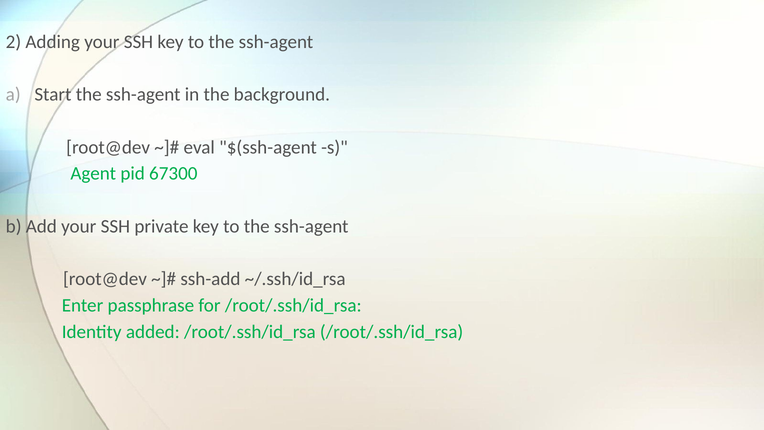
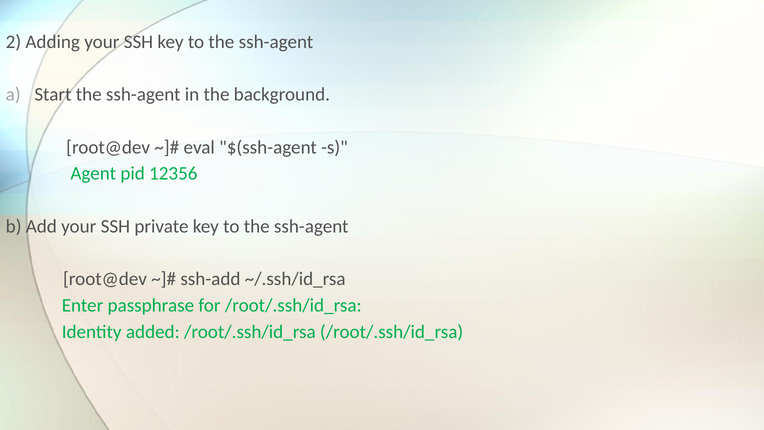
67300: 67300 -> 12356
